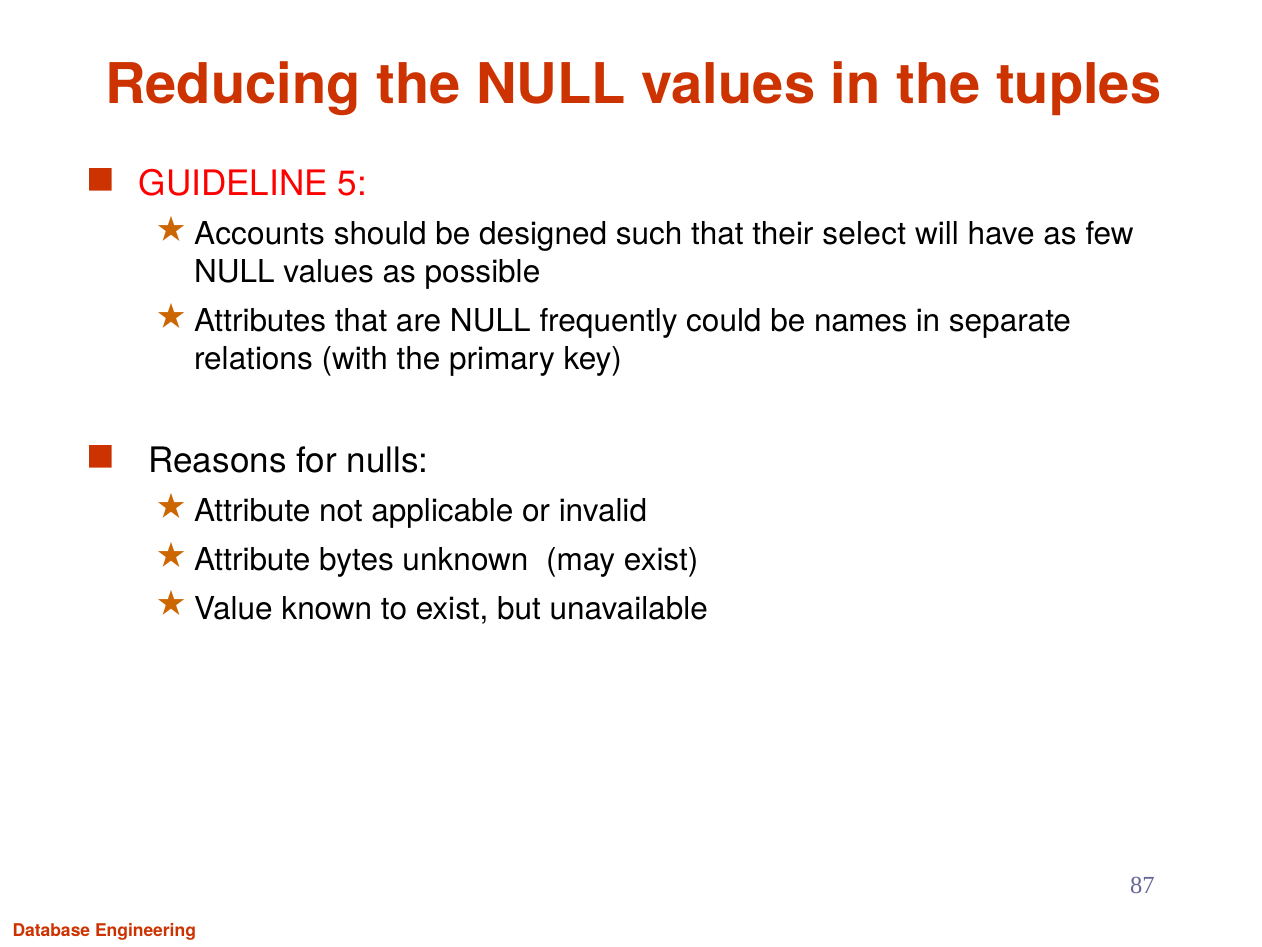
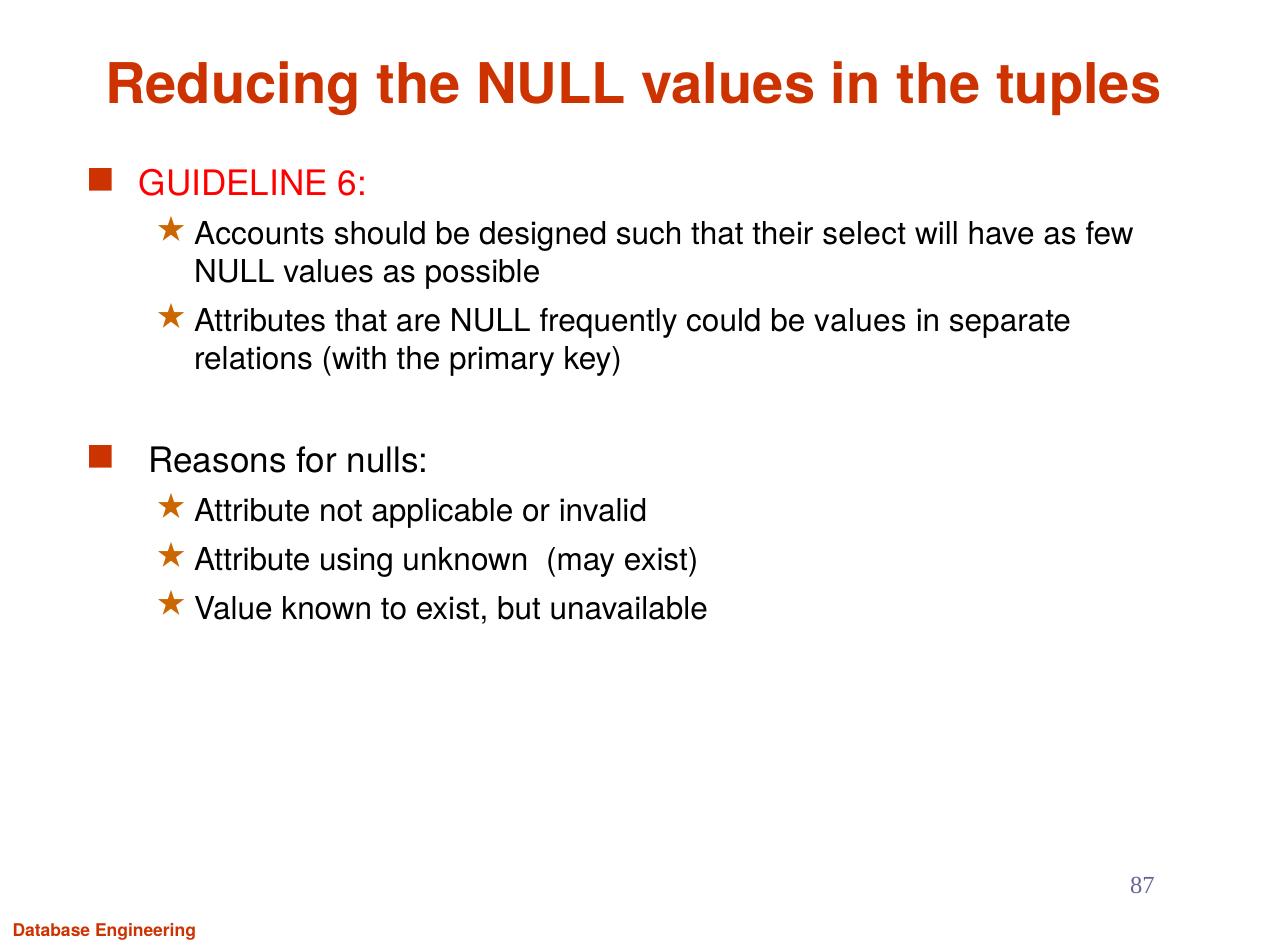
5: 5 -> 6
be names: names -> values
bytes: bytes -> using
